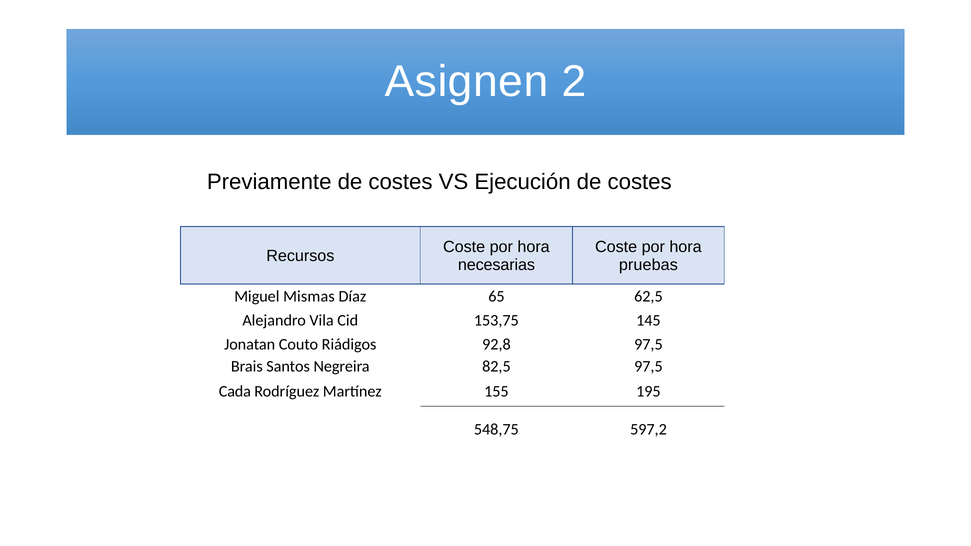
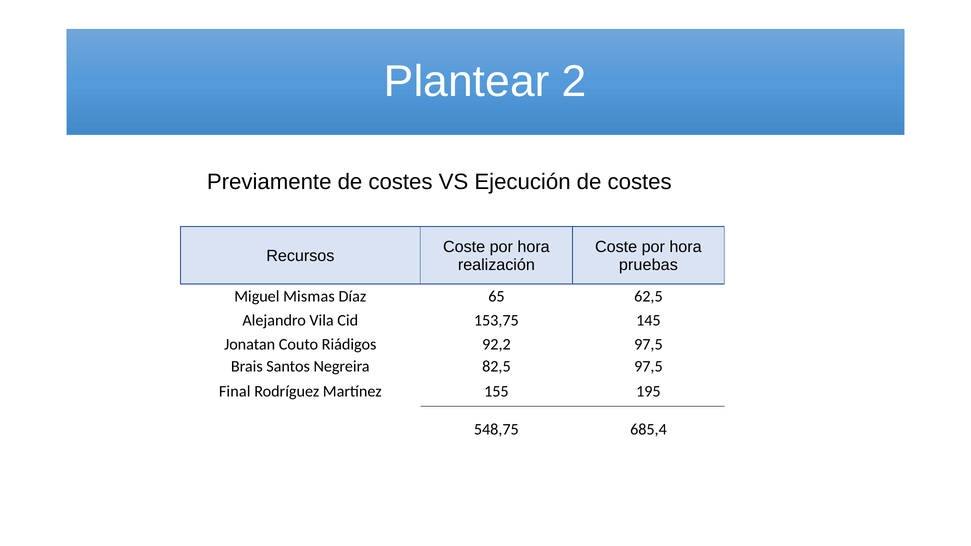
Asignen: Asignen -> Plantear
necesarias: necesarias -> realización
92,8: 92,8 -> 92,2
Cada: Cada -> Final
597,2: 597,2 -> 685,4
